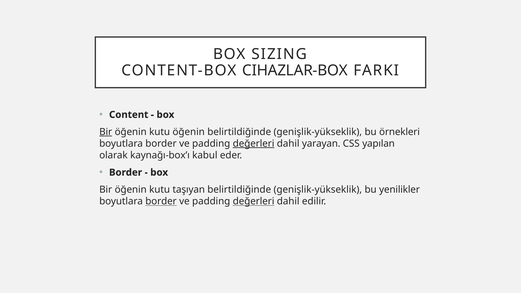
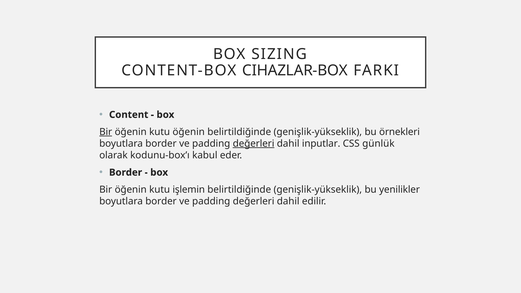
yarayan: yarayan -> inputlar
yapılan: yapılan -> günlük
kaynağı-box’ı: kaynağı-box’ı -> kodunu-box’ı
taşıyan: taşıyan -> işlemin
border at (161, 201) underline: present -> none
değerleri at (254, 201) underline: present -> none
